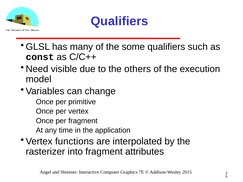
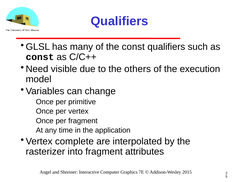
the some: some -> const
functions: functions -> complete
